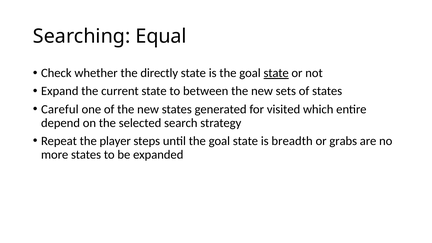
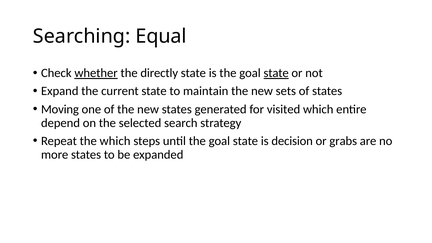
whether underline: none -> present
between: between -> maintain
Careful: Careful -> Moving
the player: player -> which
breadth: breadth -> decision
